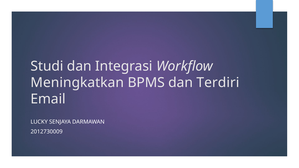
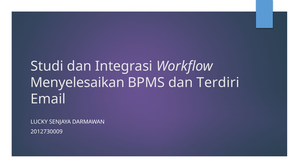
Meningkatkan: Meningkatkan -> Menyelesaikan
